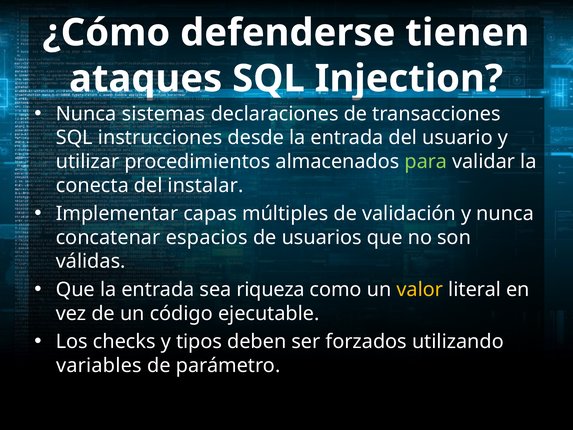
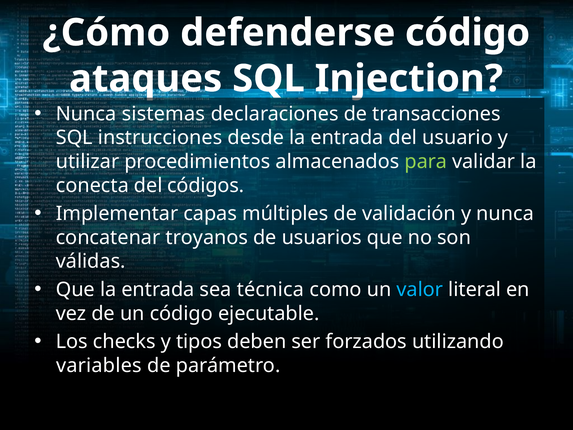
defenderse tienen: tienen -> código
instalar: instalar -> códigos
espacios: espacios -> troyanos
riqueza: riqueza -> técnica
valor colour: yellow -> light blue
